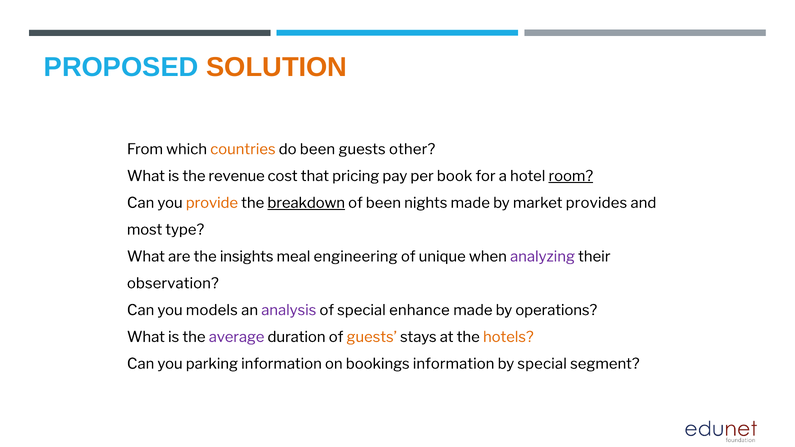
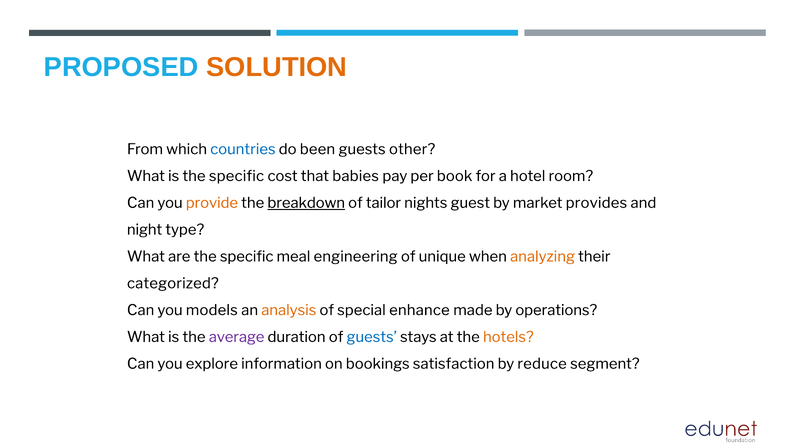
countries colour: orange -> blue
is the revenue: revenue -> specific
pricing: pricing -> babies
room underline: present -> none
of been: been -> tailor
nights made: made -> guest
most: most -> night
are the insights: insights -> specific
analyzing colour: purple -> orange
observation: observation -> categorized
analysis colour: purple -> orange
guests at (372, 337) colour: orange -> blue
parking: parking -> explore
bookings information: information -> satisfaction
by special: special -> reduce
